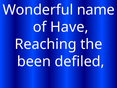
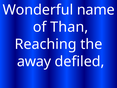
Have: Have -> Than
been: been -> away
